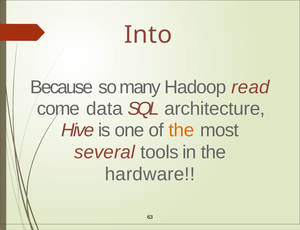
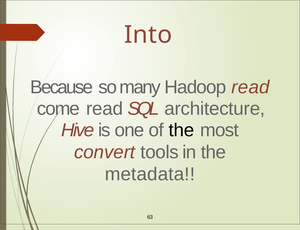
come data: data -> read
the at (181, 131) colour: orange -> black
several: several -> convert
hardware: hardware -> metadata
